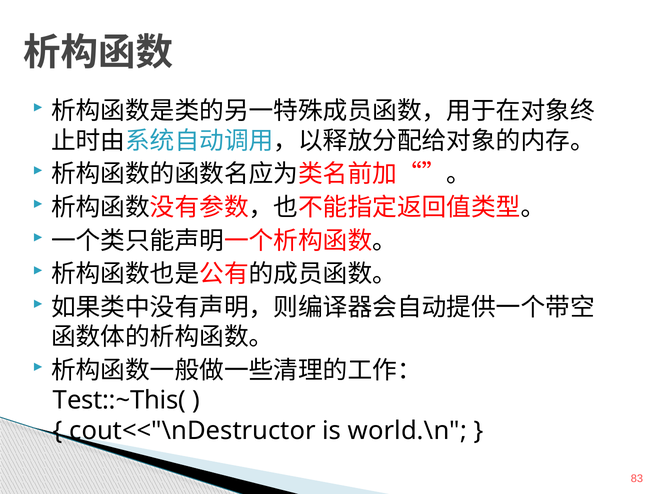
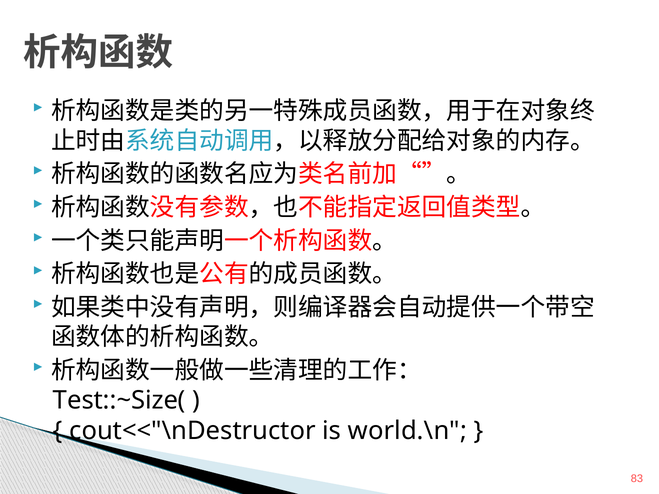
Test::~This(: Test::~This( -> Test::~Size(
